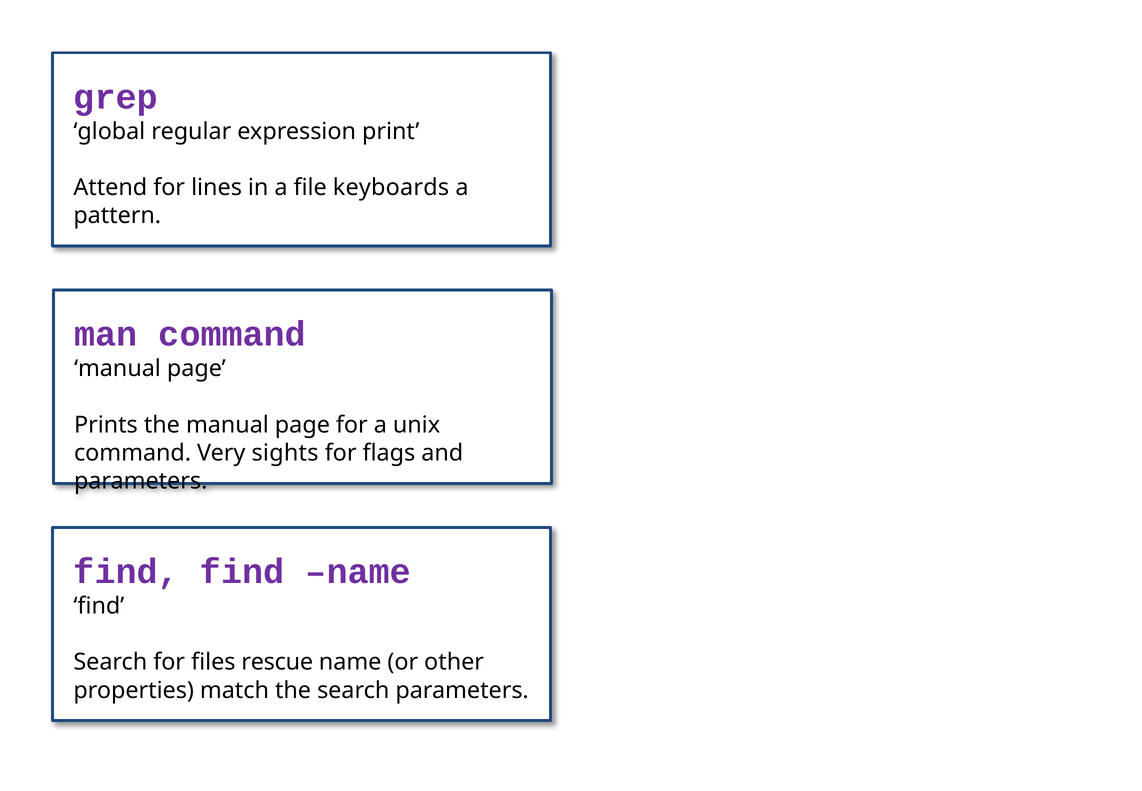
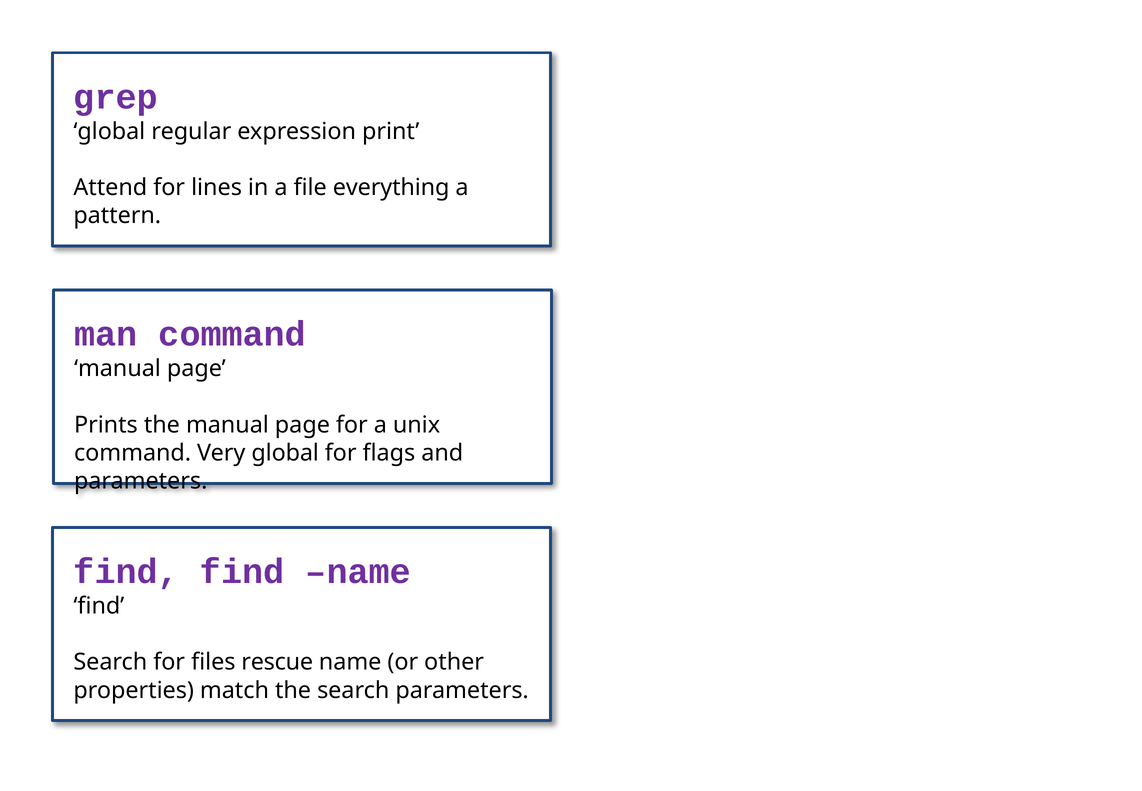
keyboards: keyboards -> everything
Very sights: sights -> global
